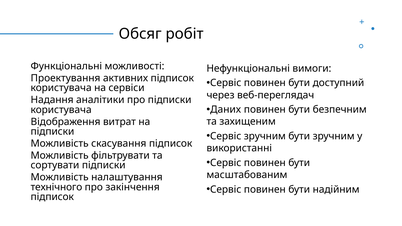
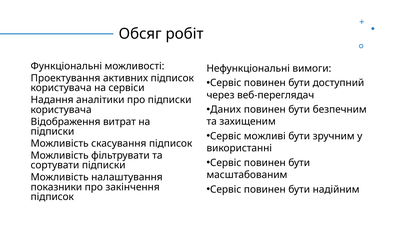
Сервіс зручним: зручним -> можливі
технічного: технічного -> показники
